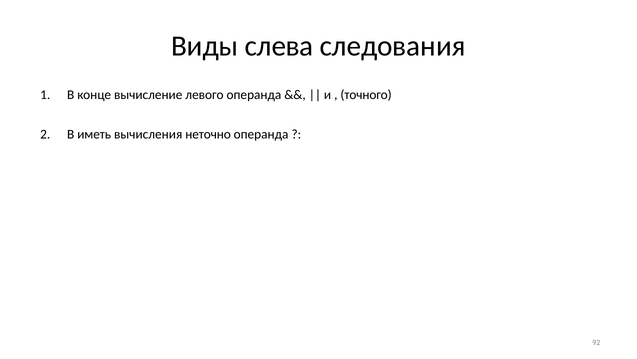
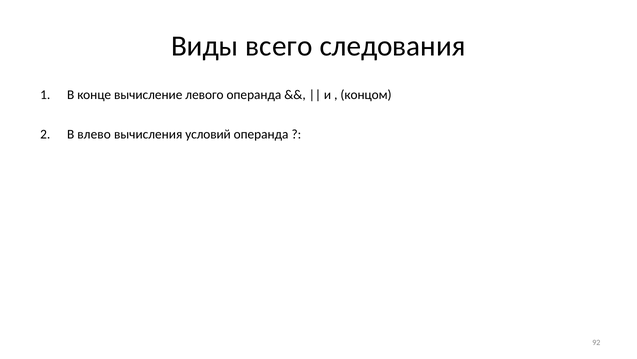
Виды слева: слева -> всего
точного: точного -> концом
иметь: иметь -> влево
неточно: неточно -> условий
